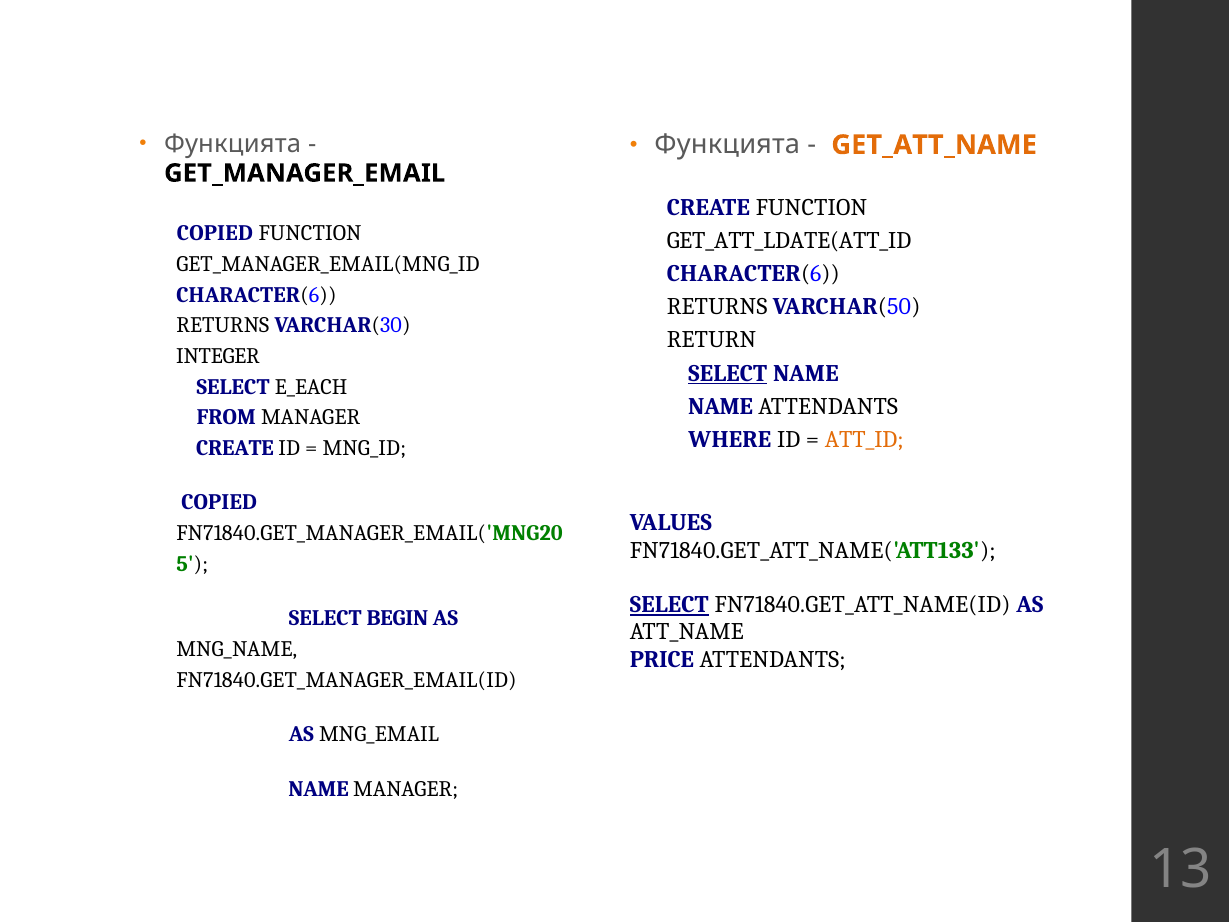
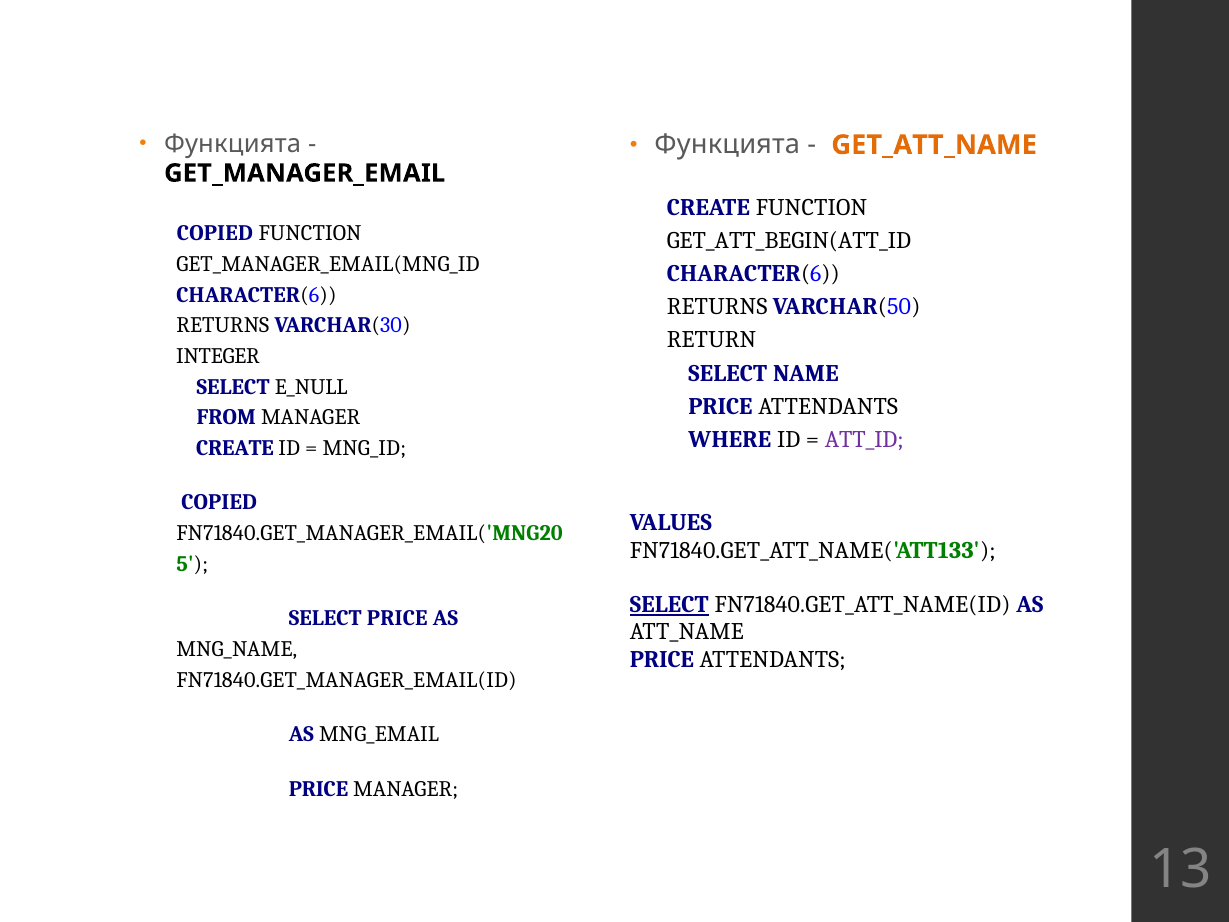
GET_ATT_LDATE(ATT_ID: GET_ATT_LDATE(ATT_ID -> GET_ATT_BEGIN(ATT_ID
SELECT at (728, 373) underline: present -> none
E_EACH: E_EACH -> E_NULL
NAME at (721, 406): NAME -> PRICE
ATT_ID colour: orange -> purple
SELECT BEGIN: BEGIN -> PRICE
NAME at (319, 789): NAME -> PRICE
